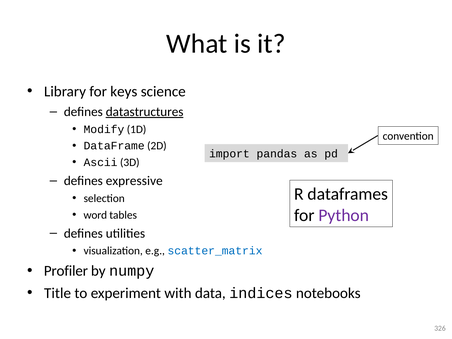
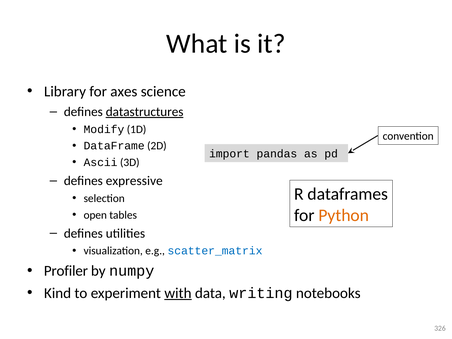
keys: keys -> axes
Python colour: purple -> orange
word: word -> open
Title: Title -> Kind
with underline: none -> present
indices: indices -> writing
